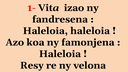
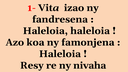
velona: velona -> nivaha
